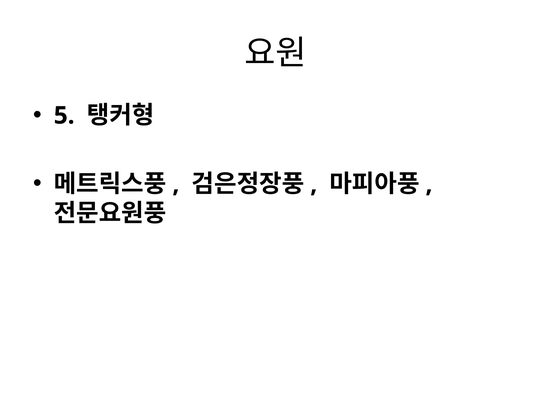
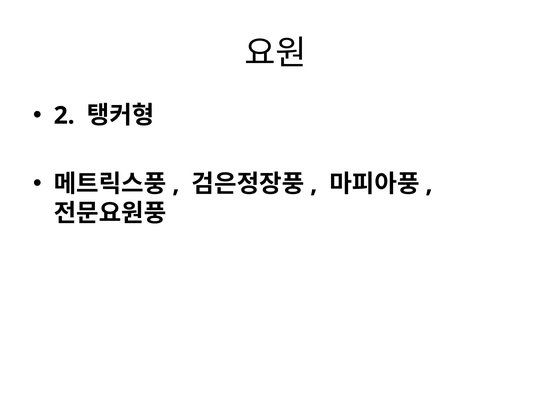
5: 5 -> 2
